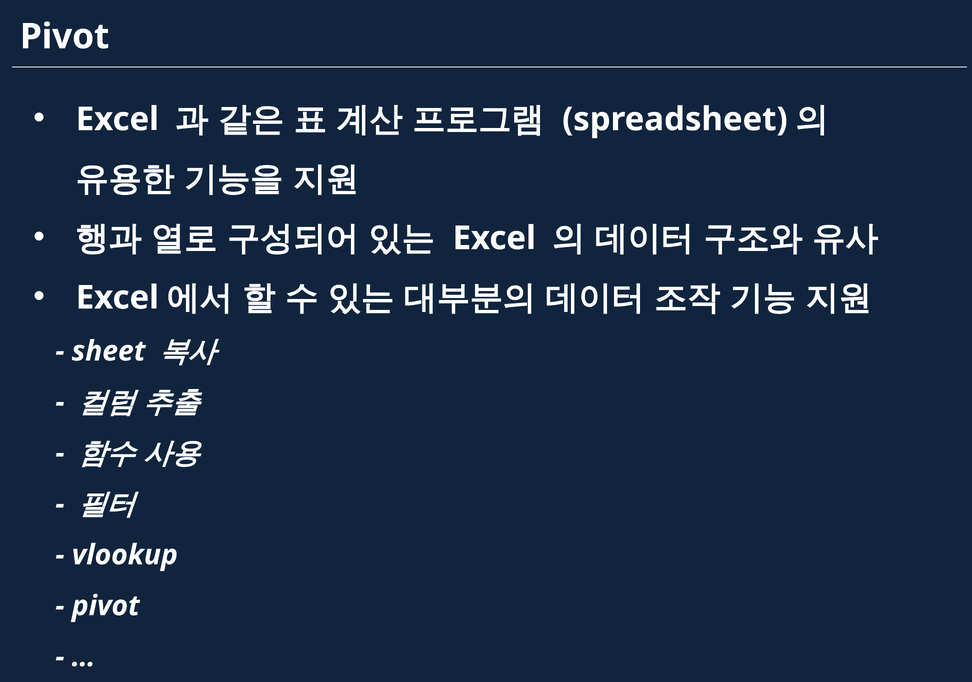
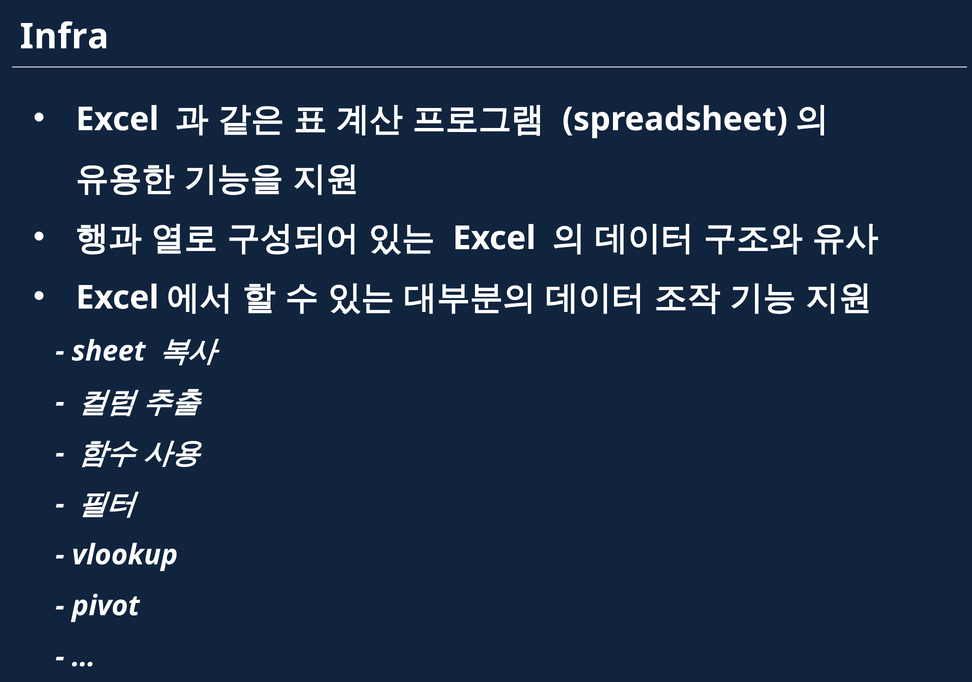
Pivot at (65, 37): Pivot -> Infra
